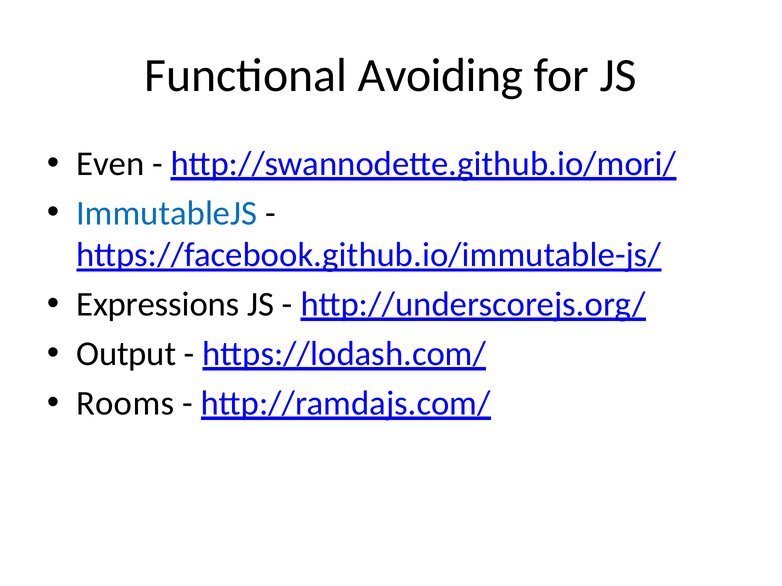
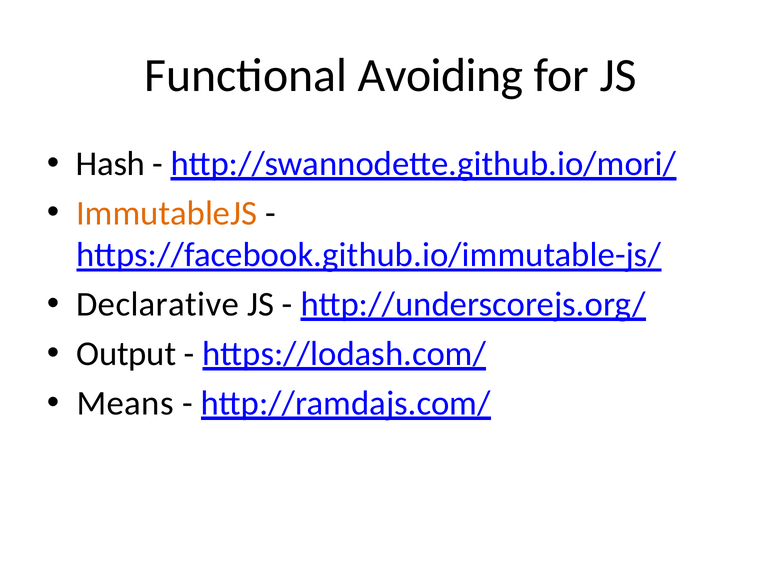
Even: Even -> Hash
ImmutableJS colour: blue -> orange
Expressions: Expressions -> Declarative
Rooms: Rooms -> Means
